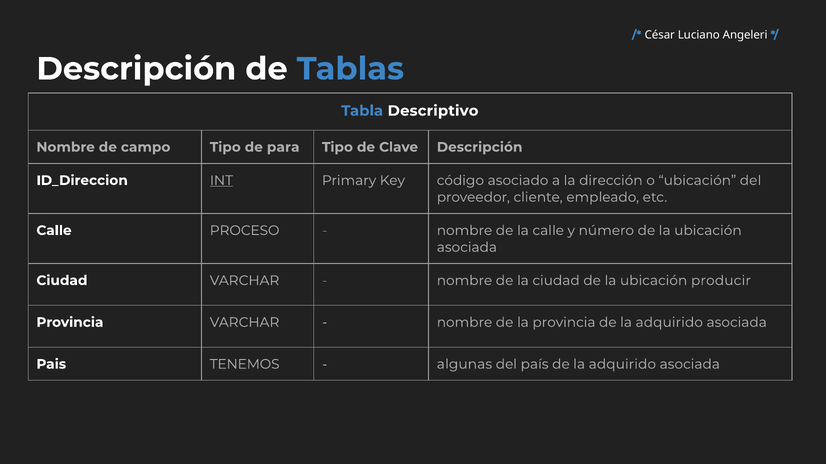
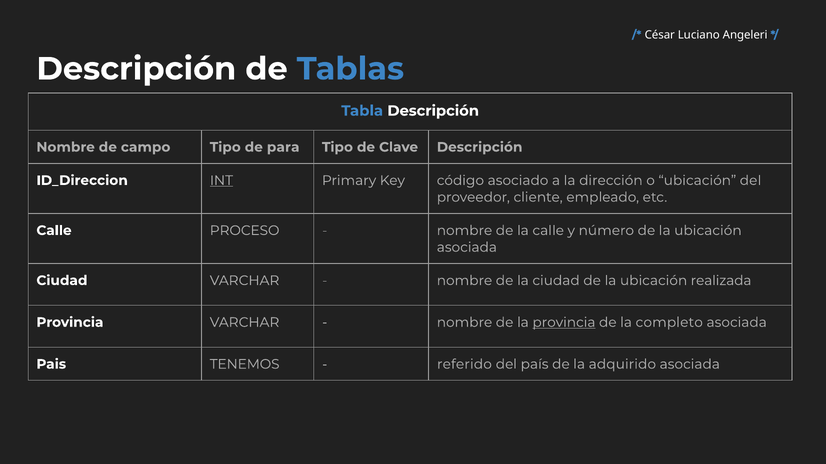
Tabla Descriptivo: Descriptivo -> Descripción
producir: producir -> realizada
provincia at (564, 323) underline: none -> present
adquirido at (669, 323): adquirido -> completo
algunas: algunas -> referido
